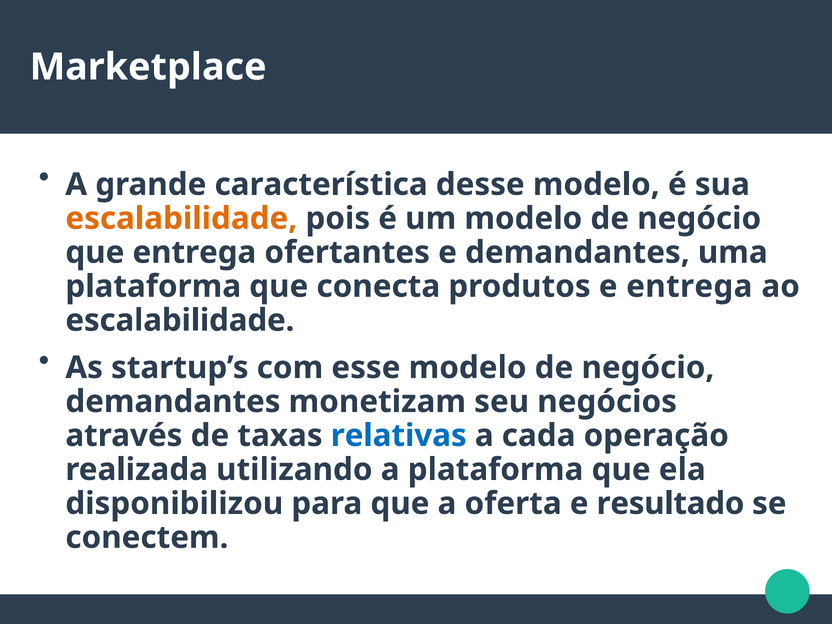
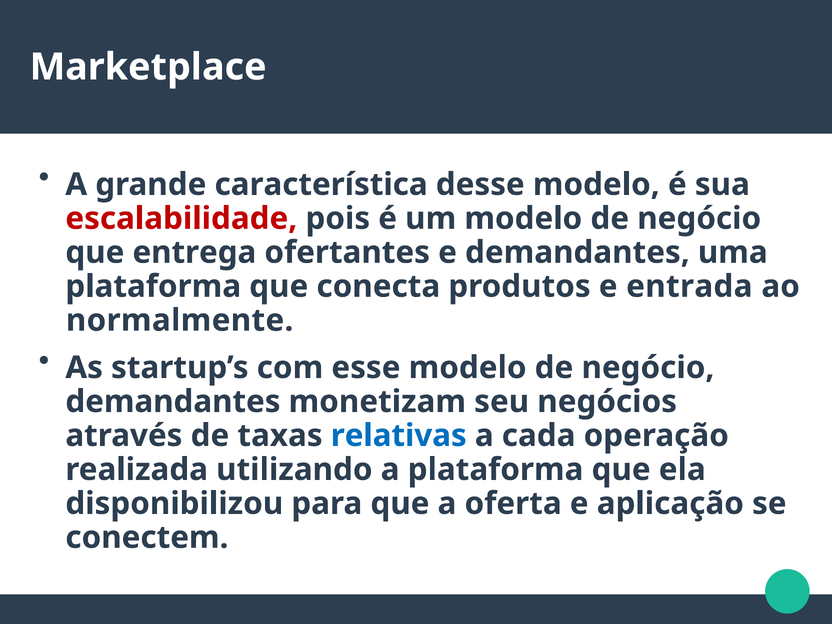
escalabilidade at (181, 218) colour: orange -> red
e entrega: entrega -> entrada
escalabilidade at (180, 320): escalabilidade -> normalmente
resultado: resultado -> aplicação
